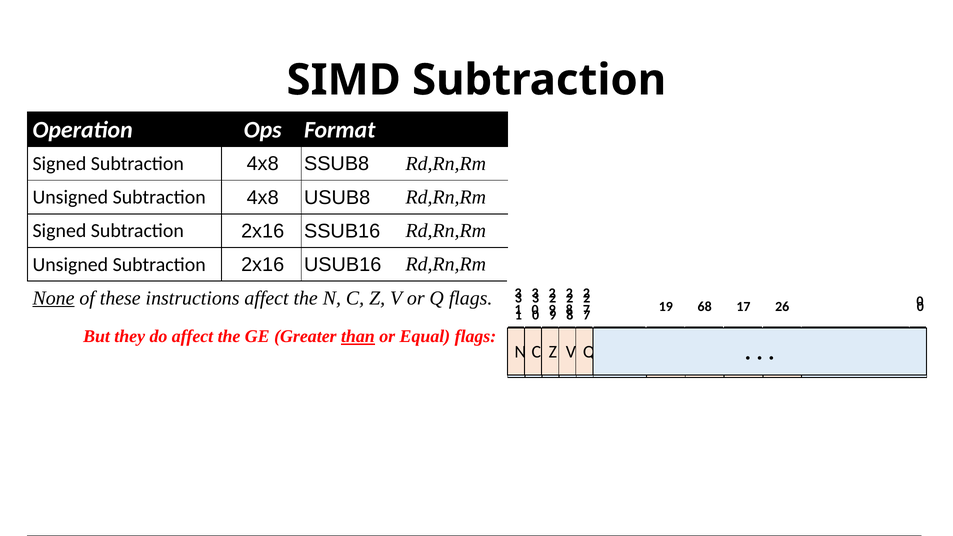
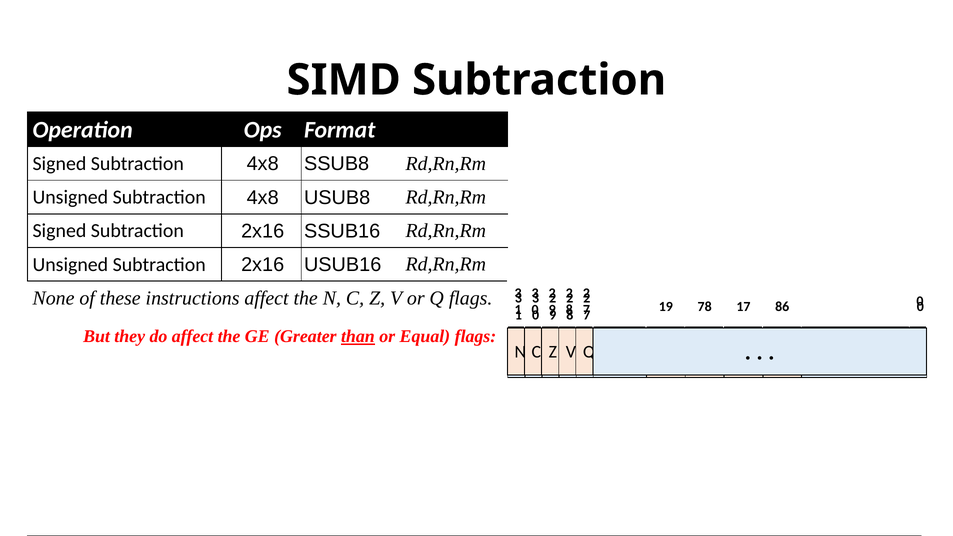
None underline: present -> none
68: 68 -> 78
26: 26 -> 86
